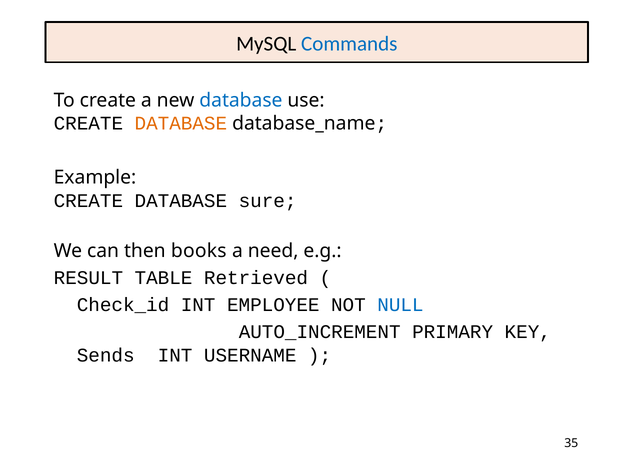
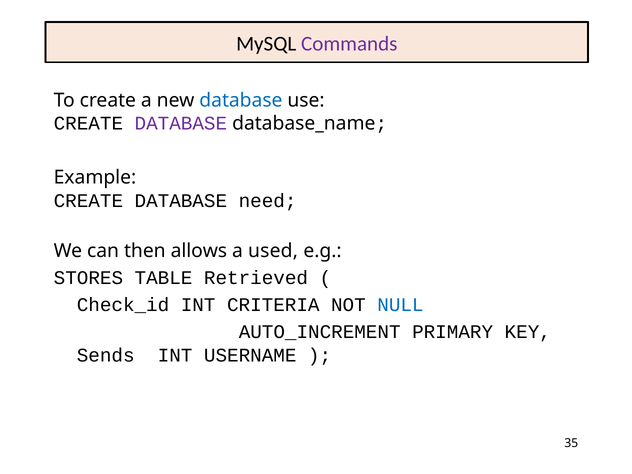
Commands colour: blue -> purple
DATABASE at (181, 124) colour: orange -> purple
sure: sure -> need
books: books -> allows
need: need -> used
RESULT: RESULT -> STORES
EMPLOYEE: EMPLOYEE -> CRITERIA
